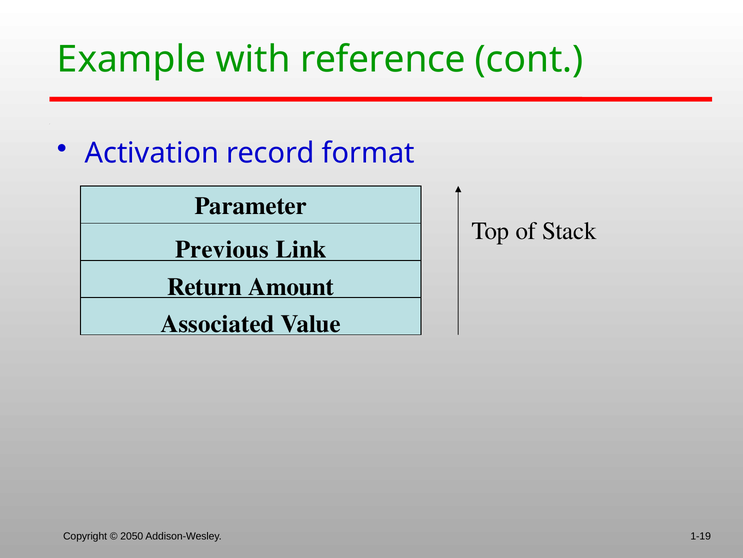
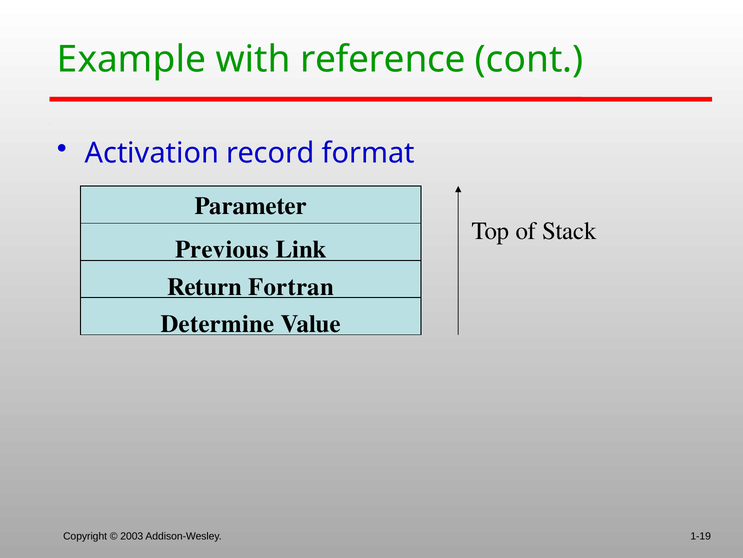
Amount: Amount -> Fortran
Associated: Associated -> Determine
2050: 2050 -> 2003
